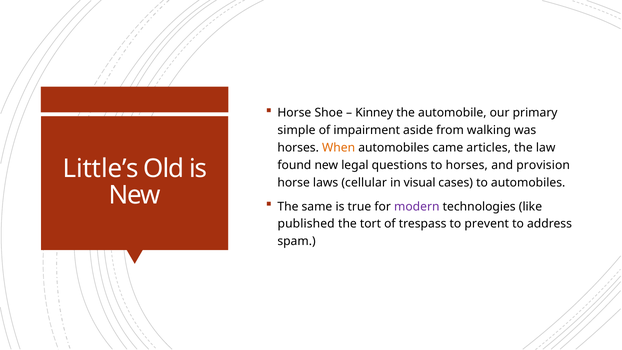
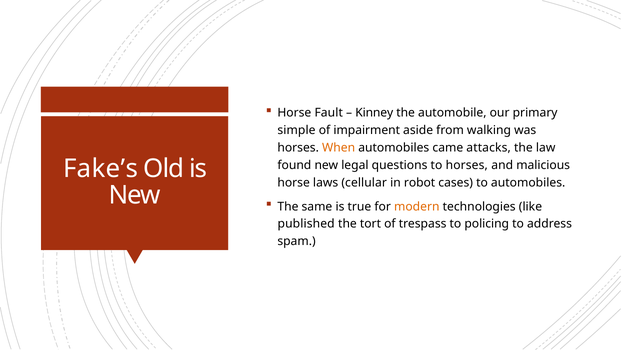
Shoe: Shoe -> Fault
articles: articles -> attacks
Little’s: Little’s -> Fake’s
provision: provision -> malicious
visual: visual -> robot
modern colour: purple -> orange
prevent: prevent -> policing
